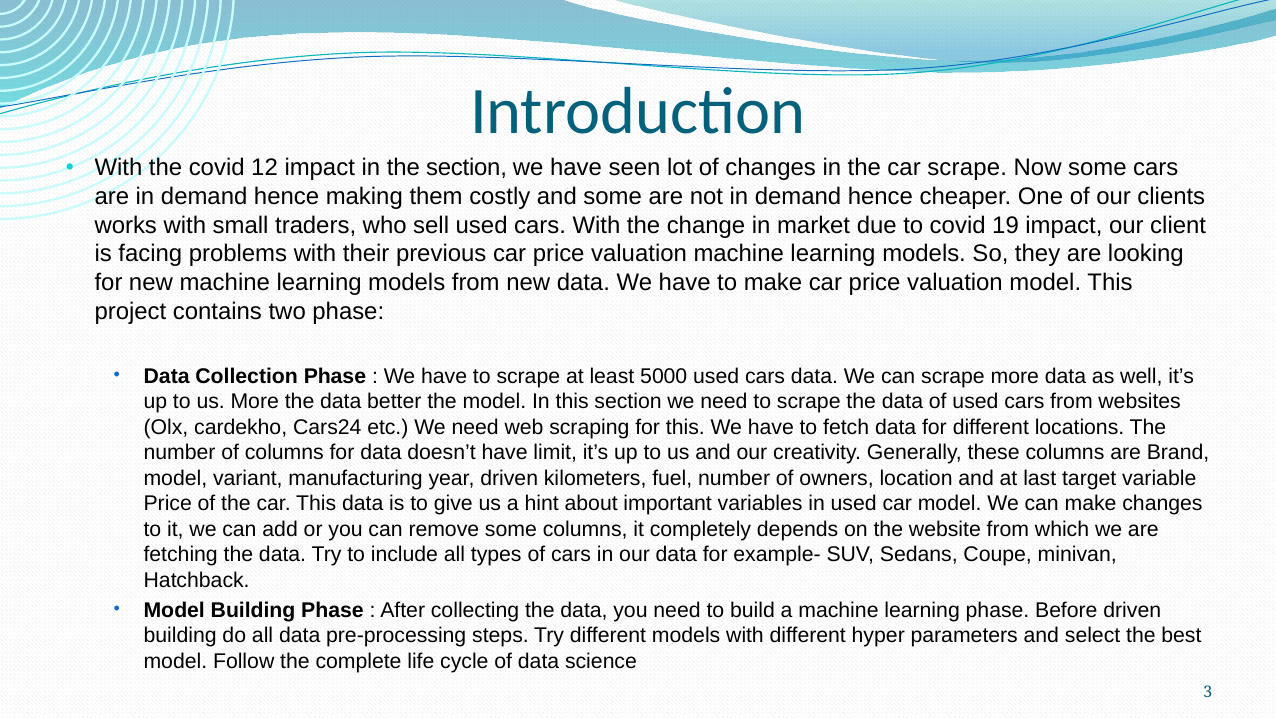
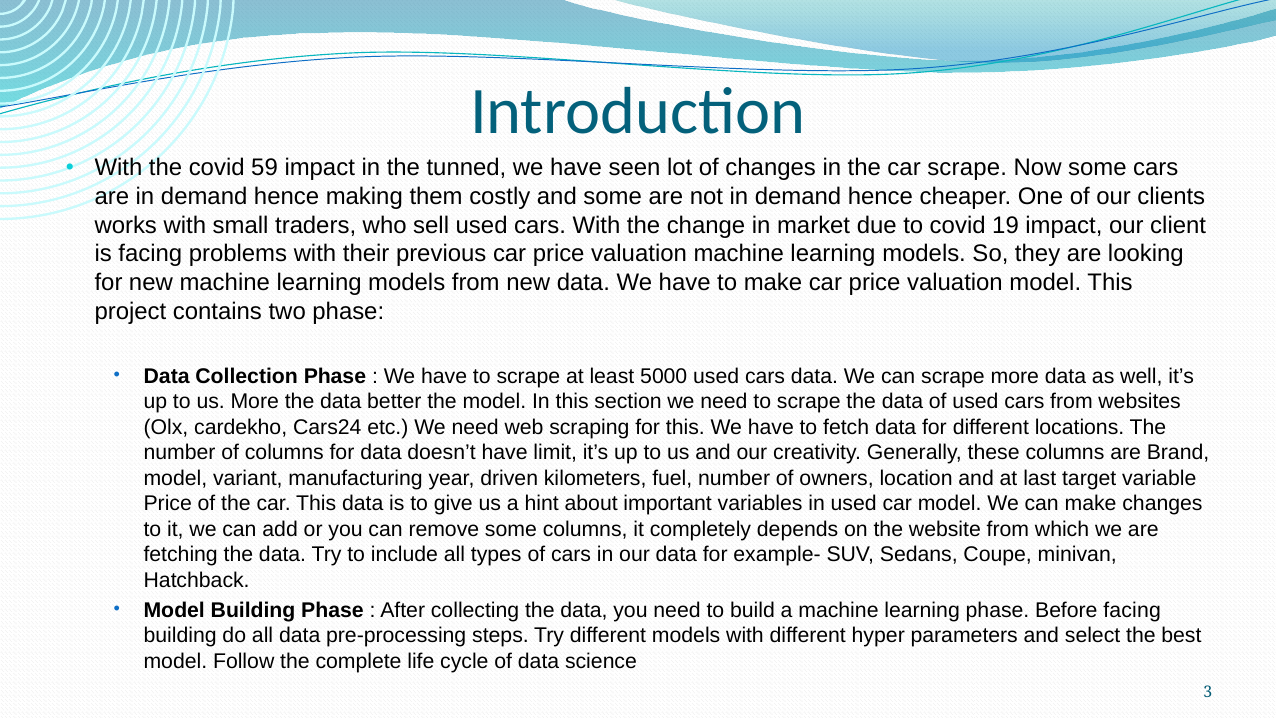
12: 12 -> 59
the section: section -> tunned
Before driven: driven -> facing
